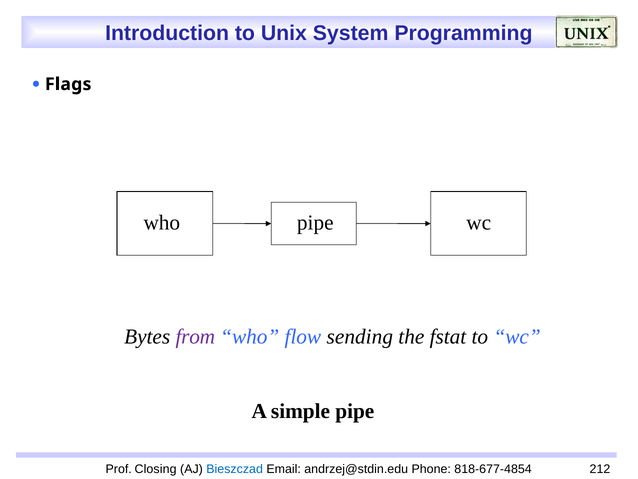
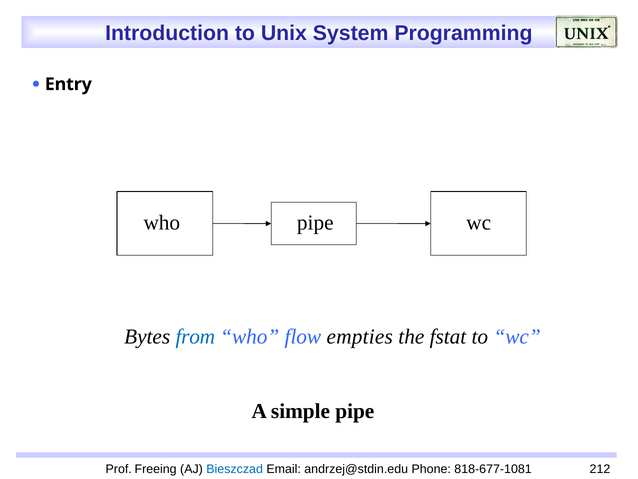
Flags: Flags -> Entry
from colour: purple -> blue
sending: sending -> empties
Closing: Closing -> Freeing
818-677-4854: 818-677-4854 -> 818-677-1081
